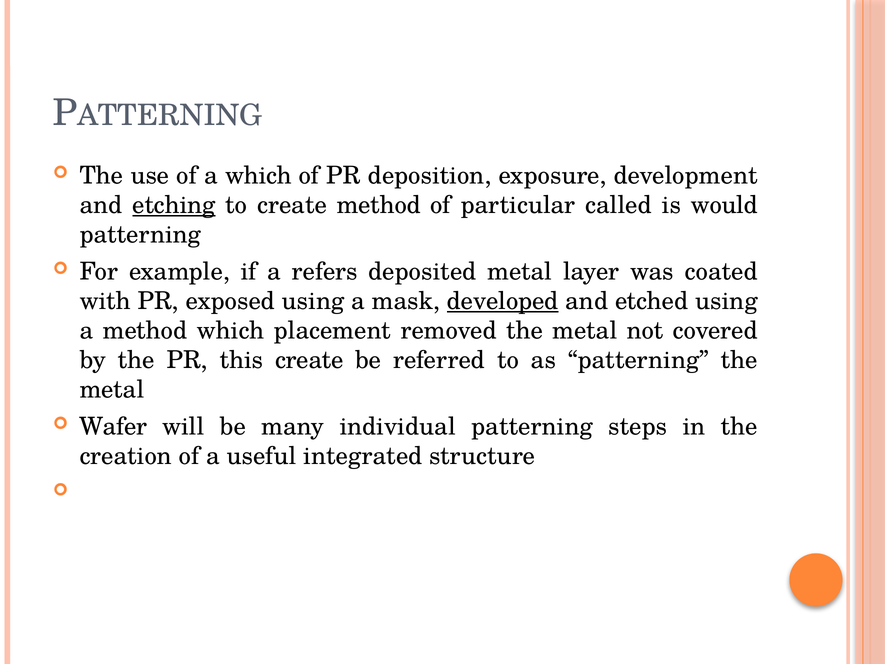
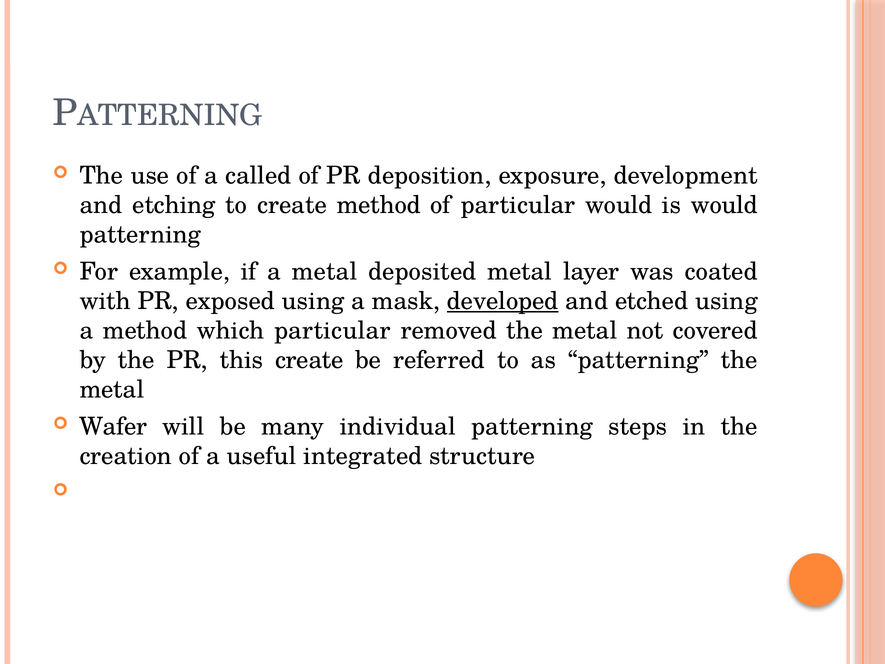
a which: which -> called
etching underline: present -> none
particular called: called -> would
a refers: refers -> metal
which placement: placement -> particular
